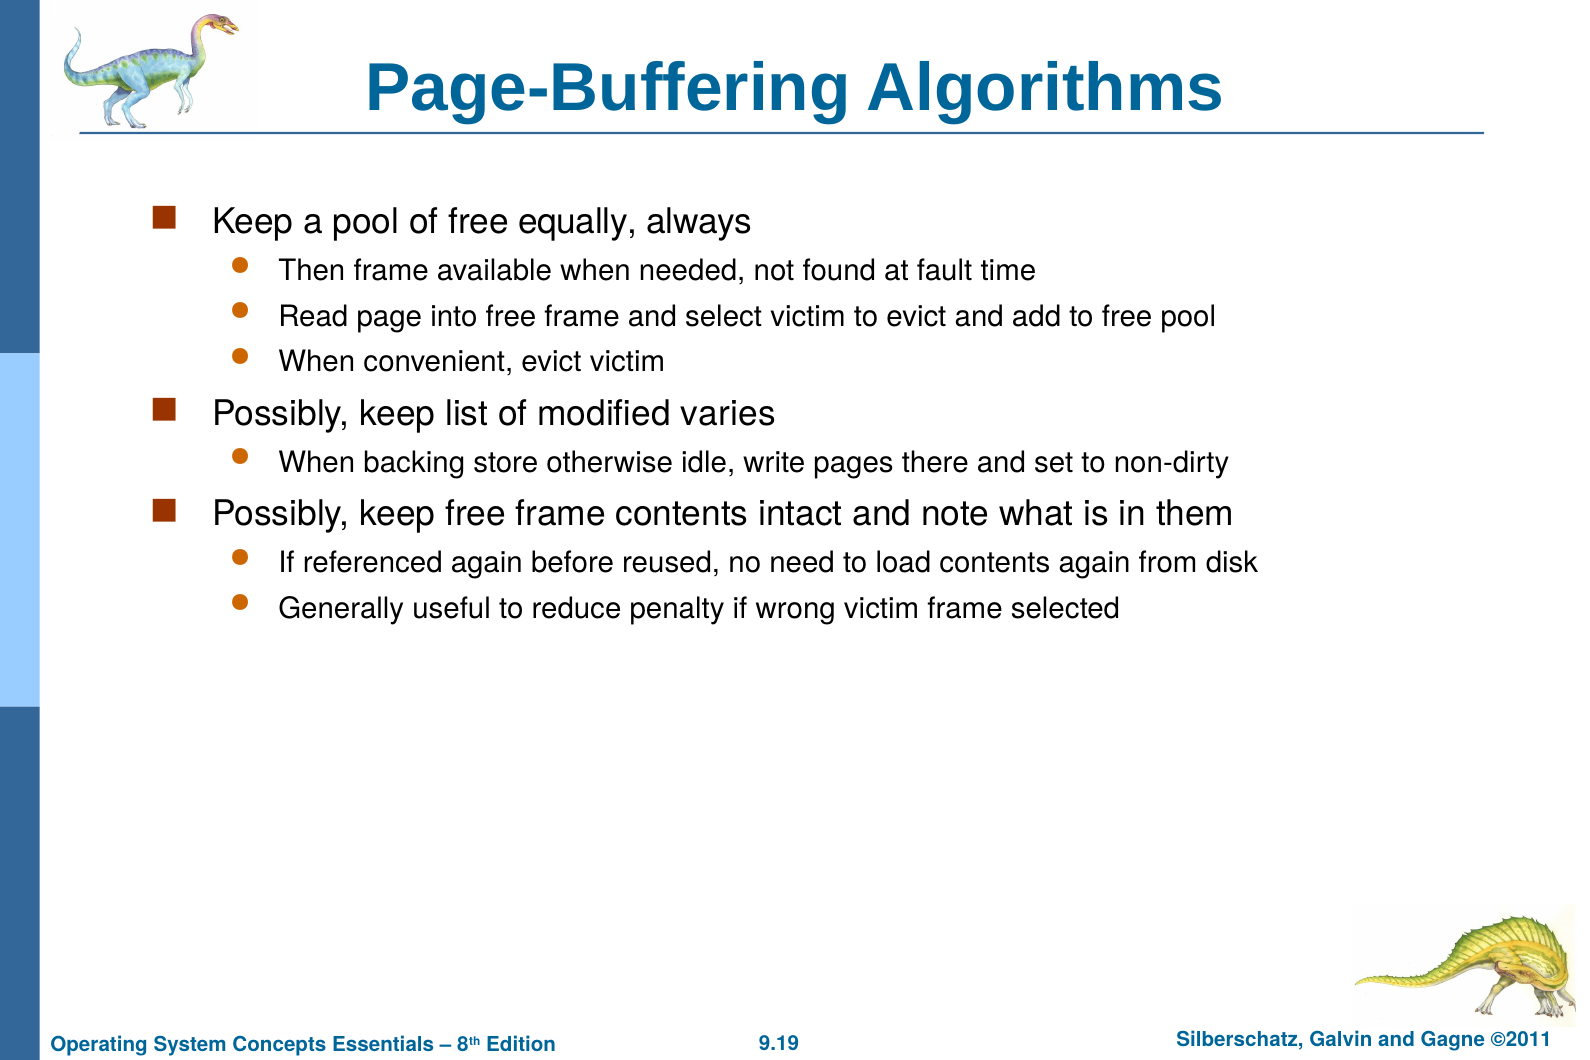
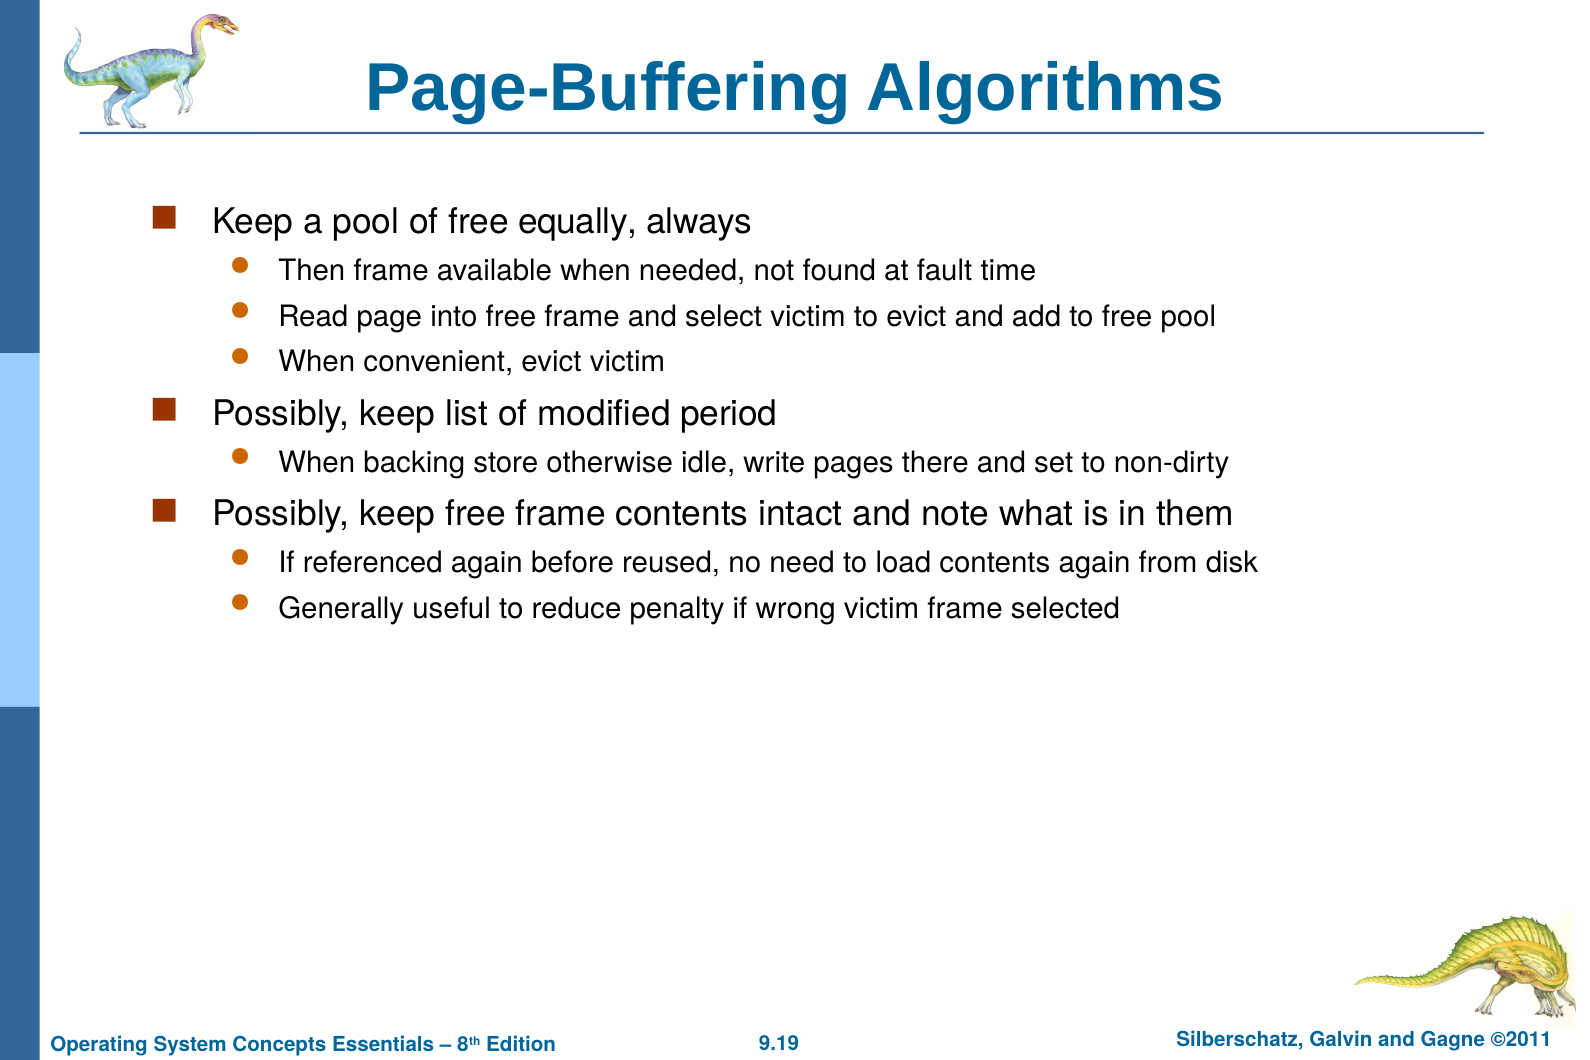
varies: varies -> period
